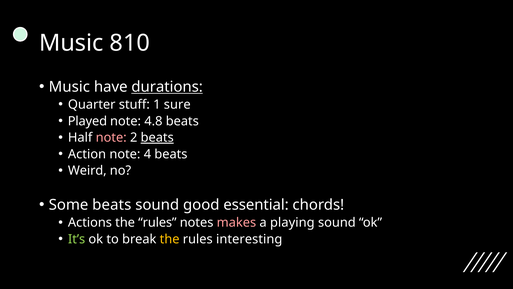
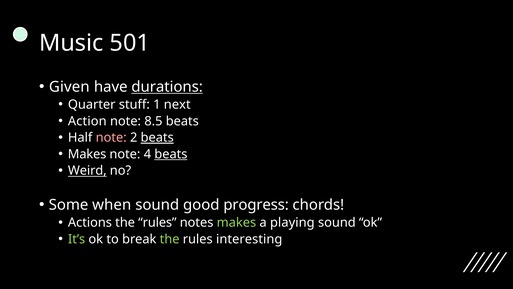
810: 810 -> 501
Music at (69, 87): Music -> Given
sure: sure -> next
Played: Played -> Action
4.8: 4.8 -> 8.5
Action at (87, 154): Action -> Makes
beats at (171, 154) underline: none -> present
Weird underline: none -> present
Some beats: beats -> when
essential: essential -> progress
makes at (236, 222) colour: pink -> light green
the at (170, 239) colour: yellow -> light green
